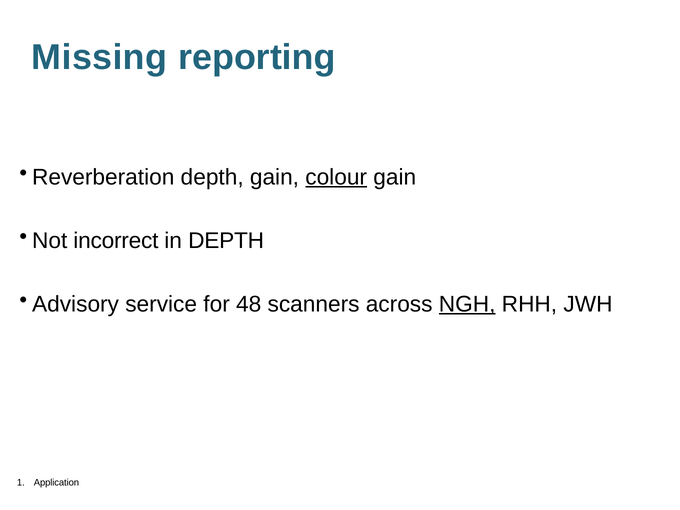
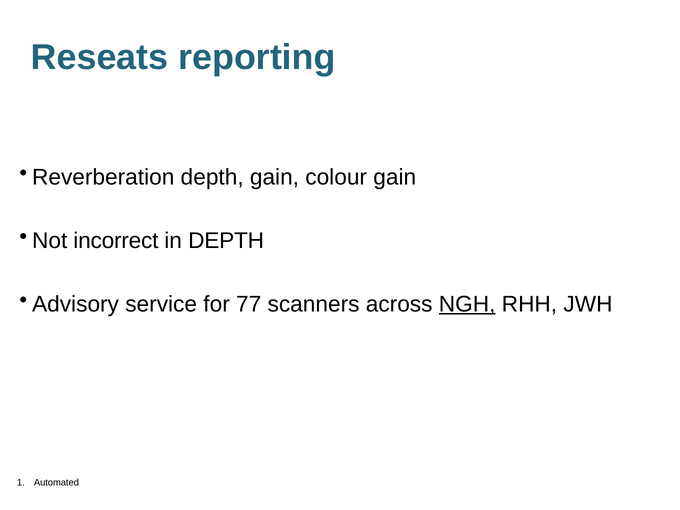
Missing: Missing -> Reseats
colour underline: present -> none
48: 48 -> 77
Application: Application -> Automated
